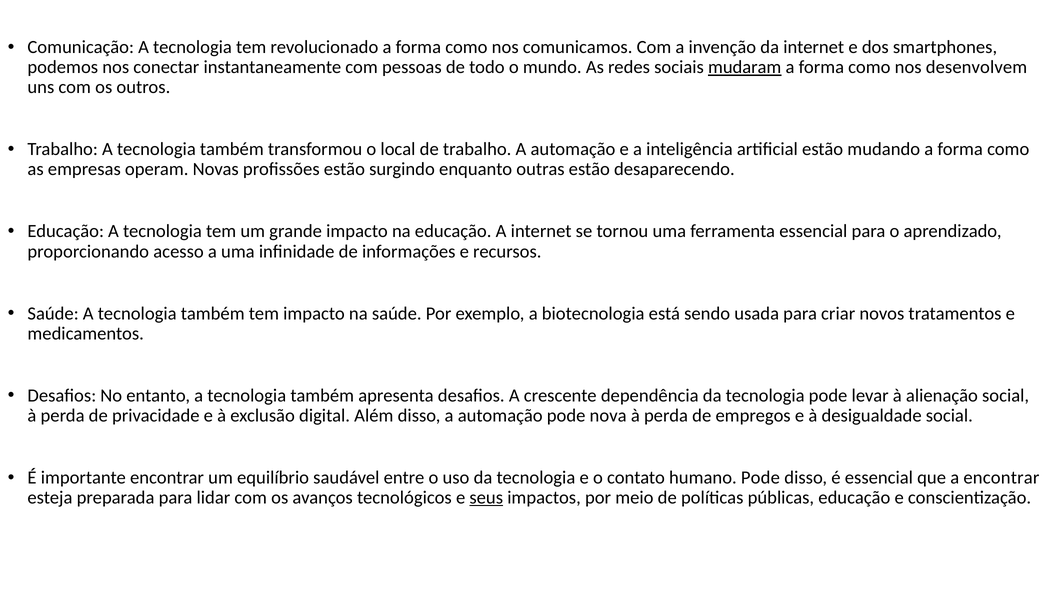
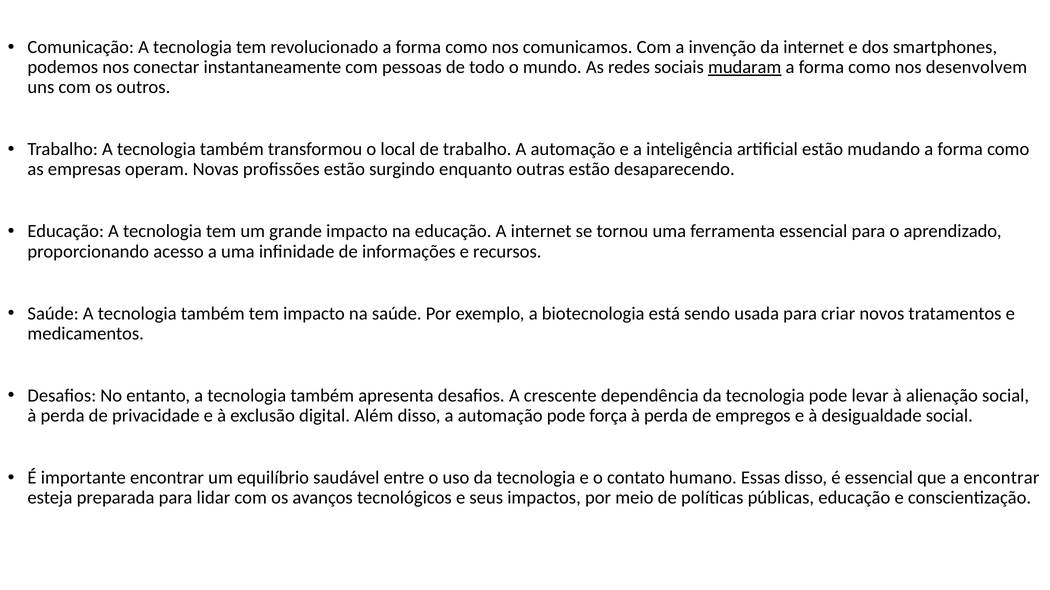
nova: nova -> força
humano Pode: Pode -> Essas
seus underline: present -> none
